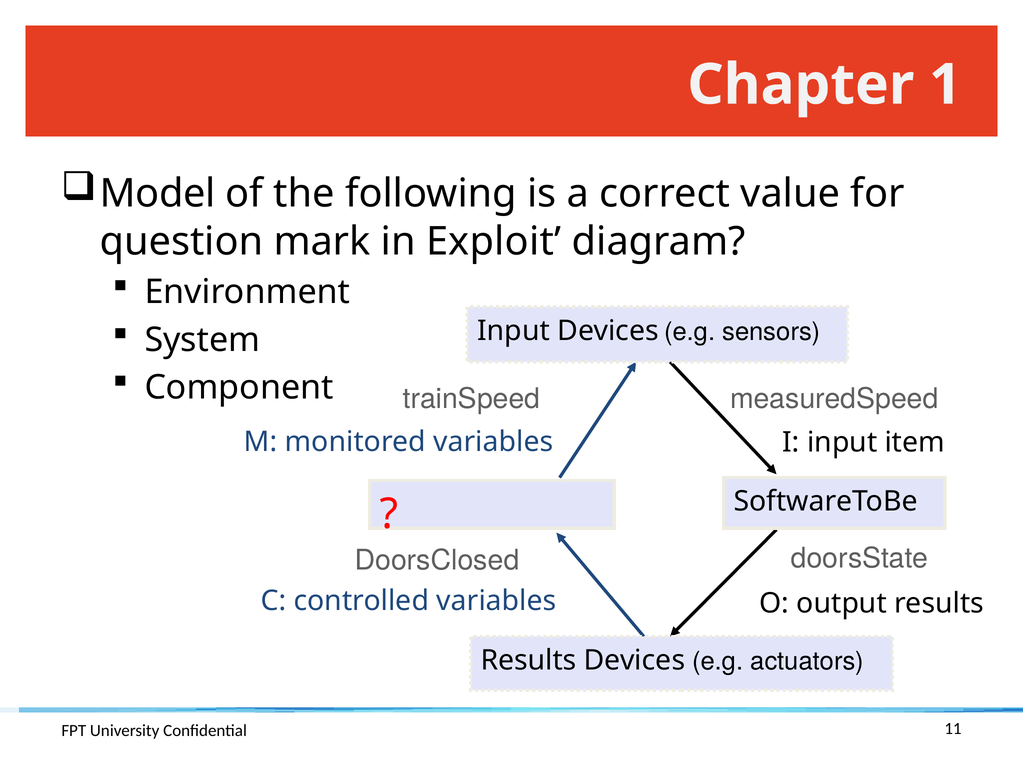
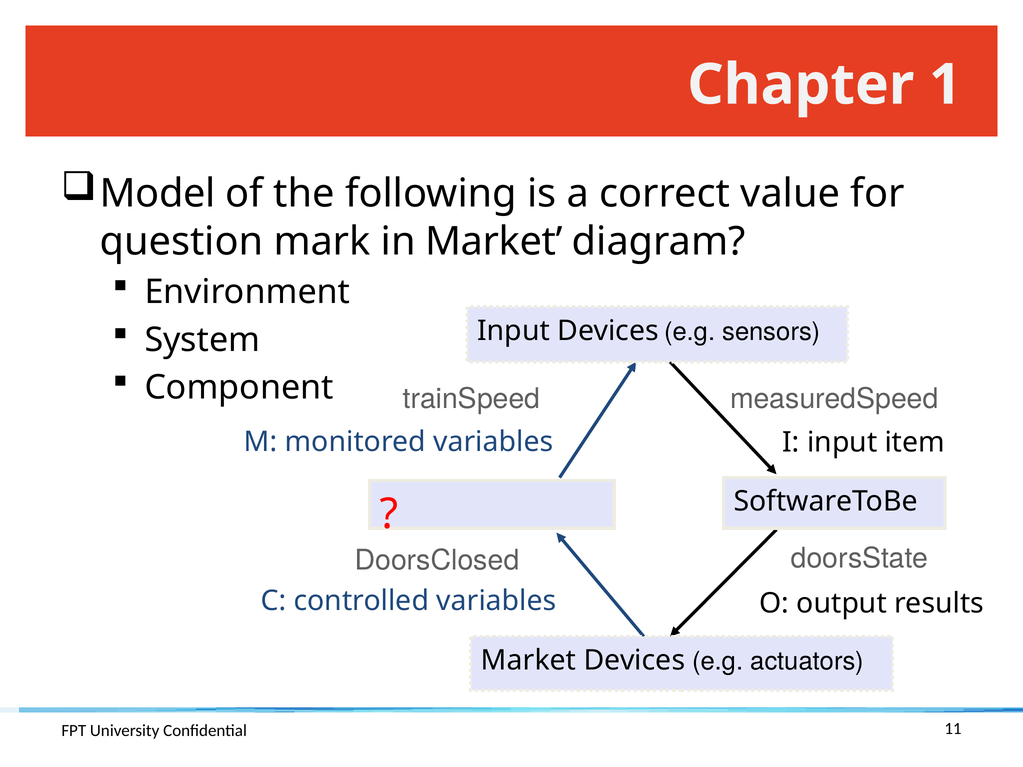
in Exploit: Exploit -> Market
Results at (529, 661): Results -> Market
